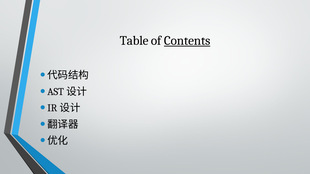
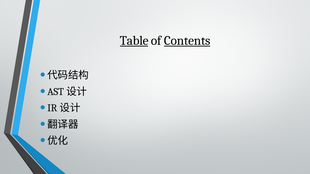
Table underline: none -> present
